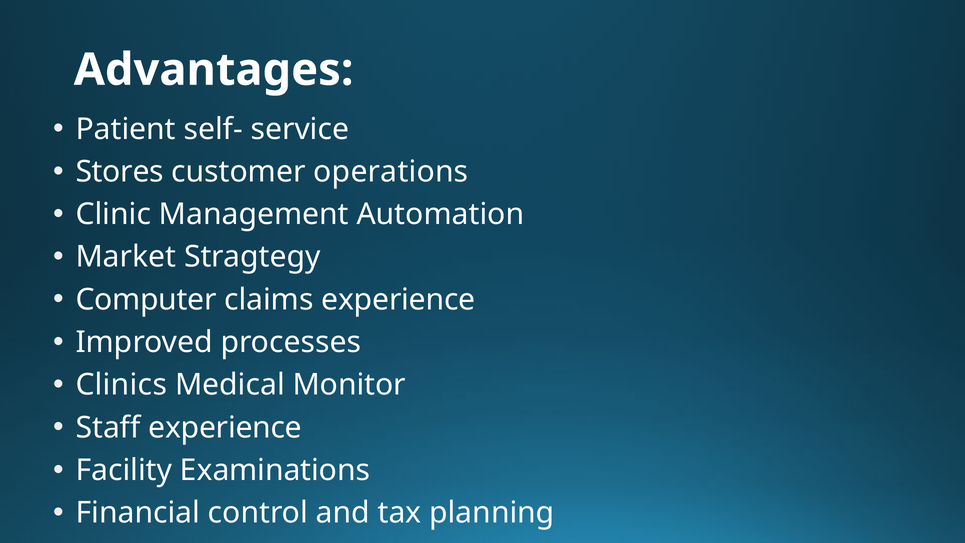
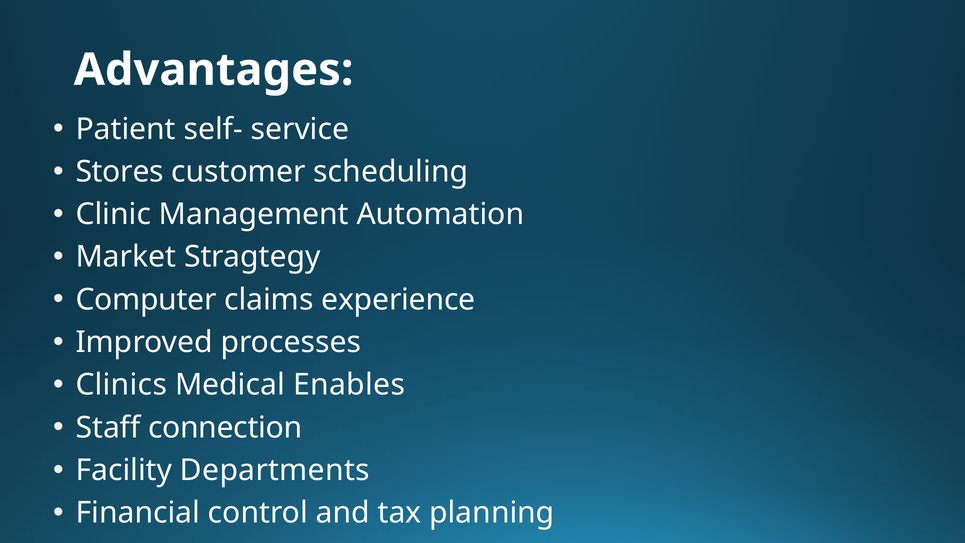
operations: operations -> scheduling
Monitor: Monitor -> Enables
Staff experience: experience -> connection
Examinations: Examinations -> Departments
